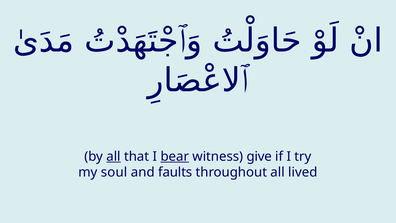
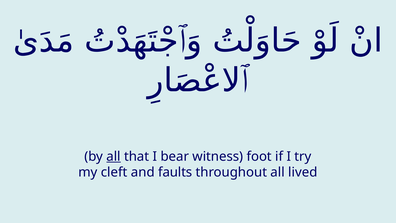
bear underline: present -> none
give: give -> foot
soul: soul -> cleft
